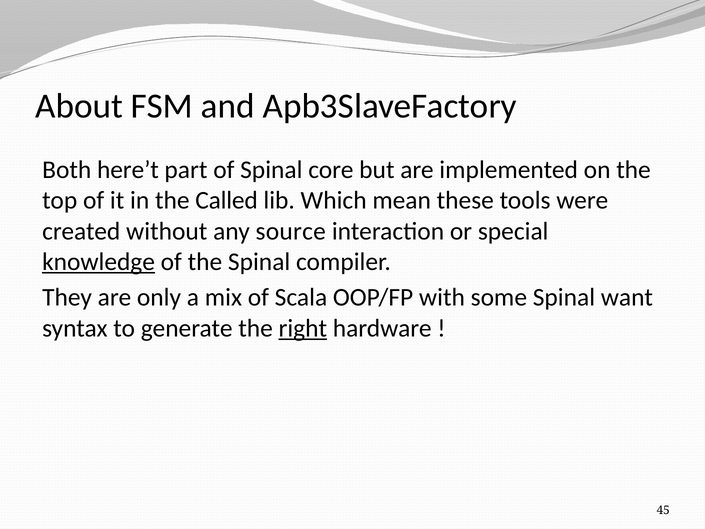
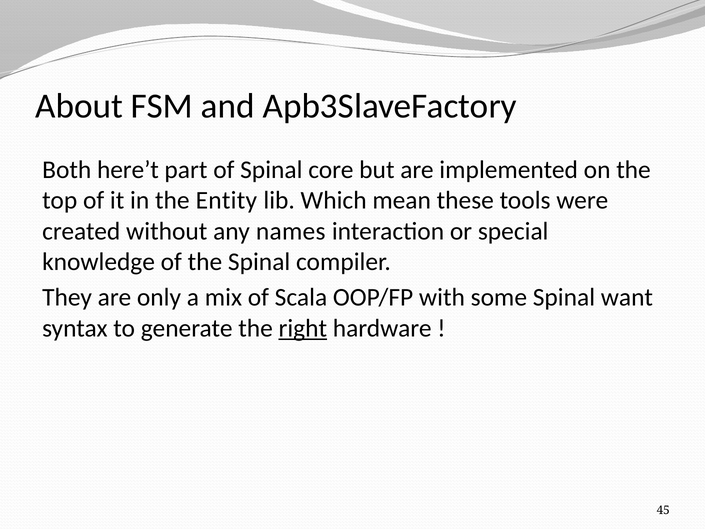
Called: Called -> Entity
source: source -> names
knowledge underline: present -> none
